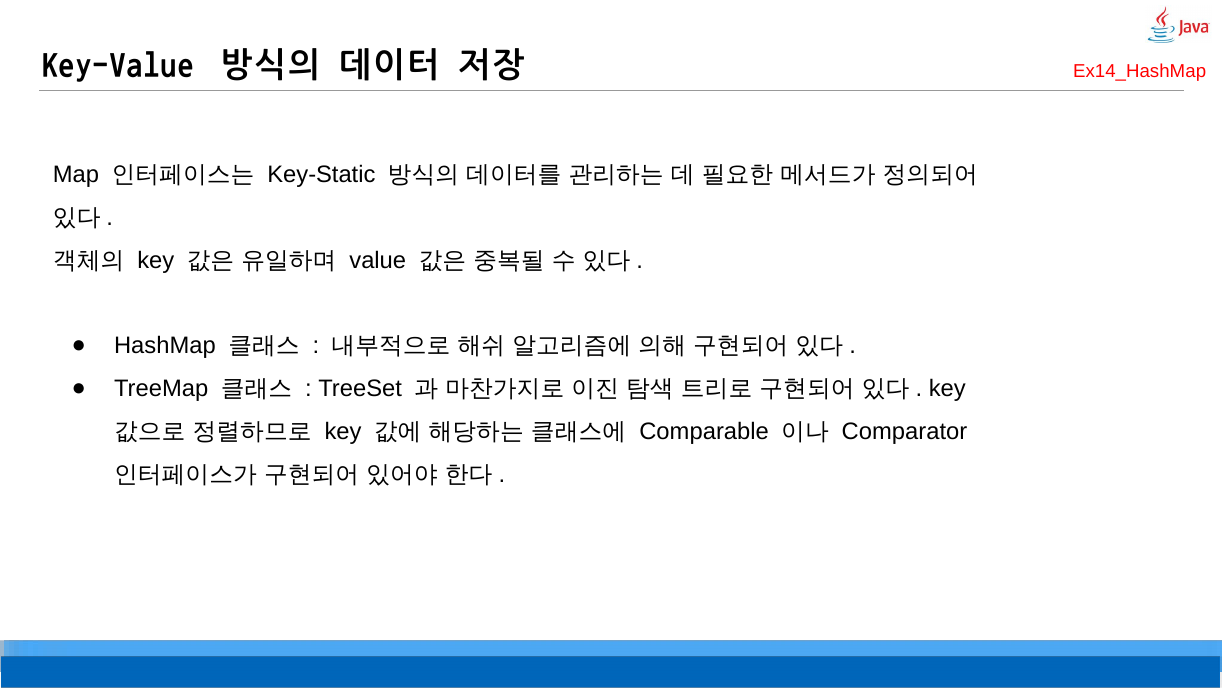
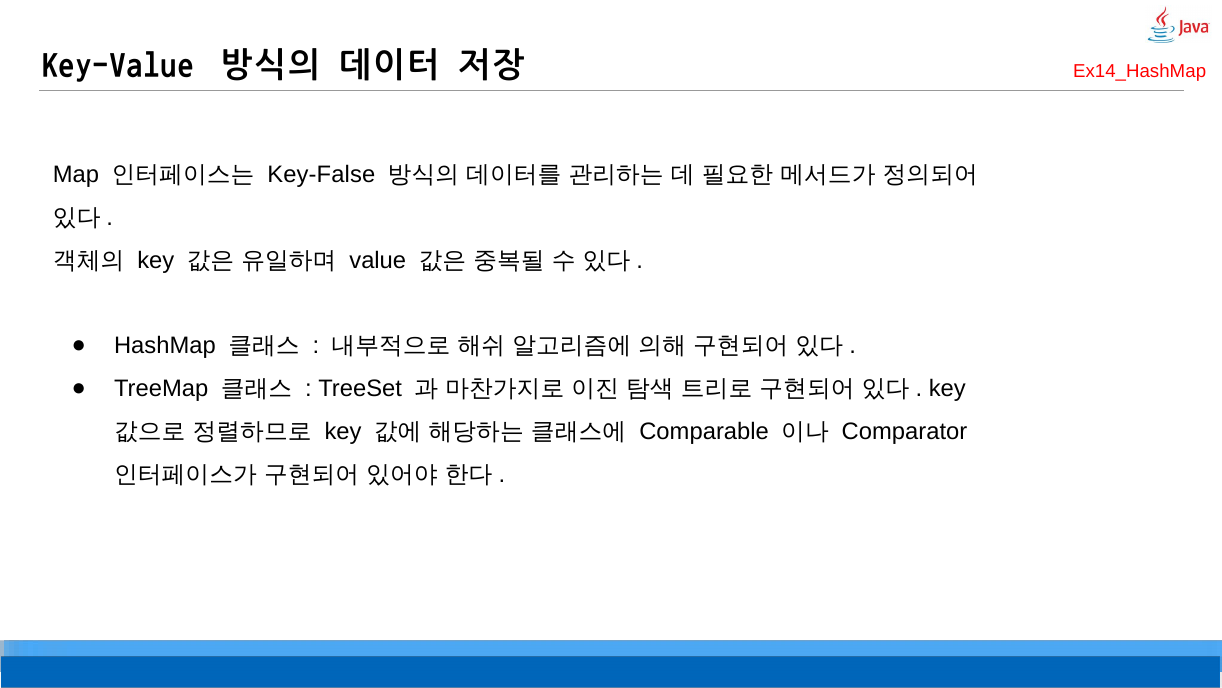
Key-Static: Key-Static -> Key-False
